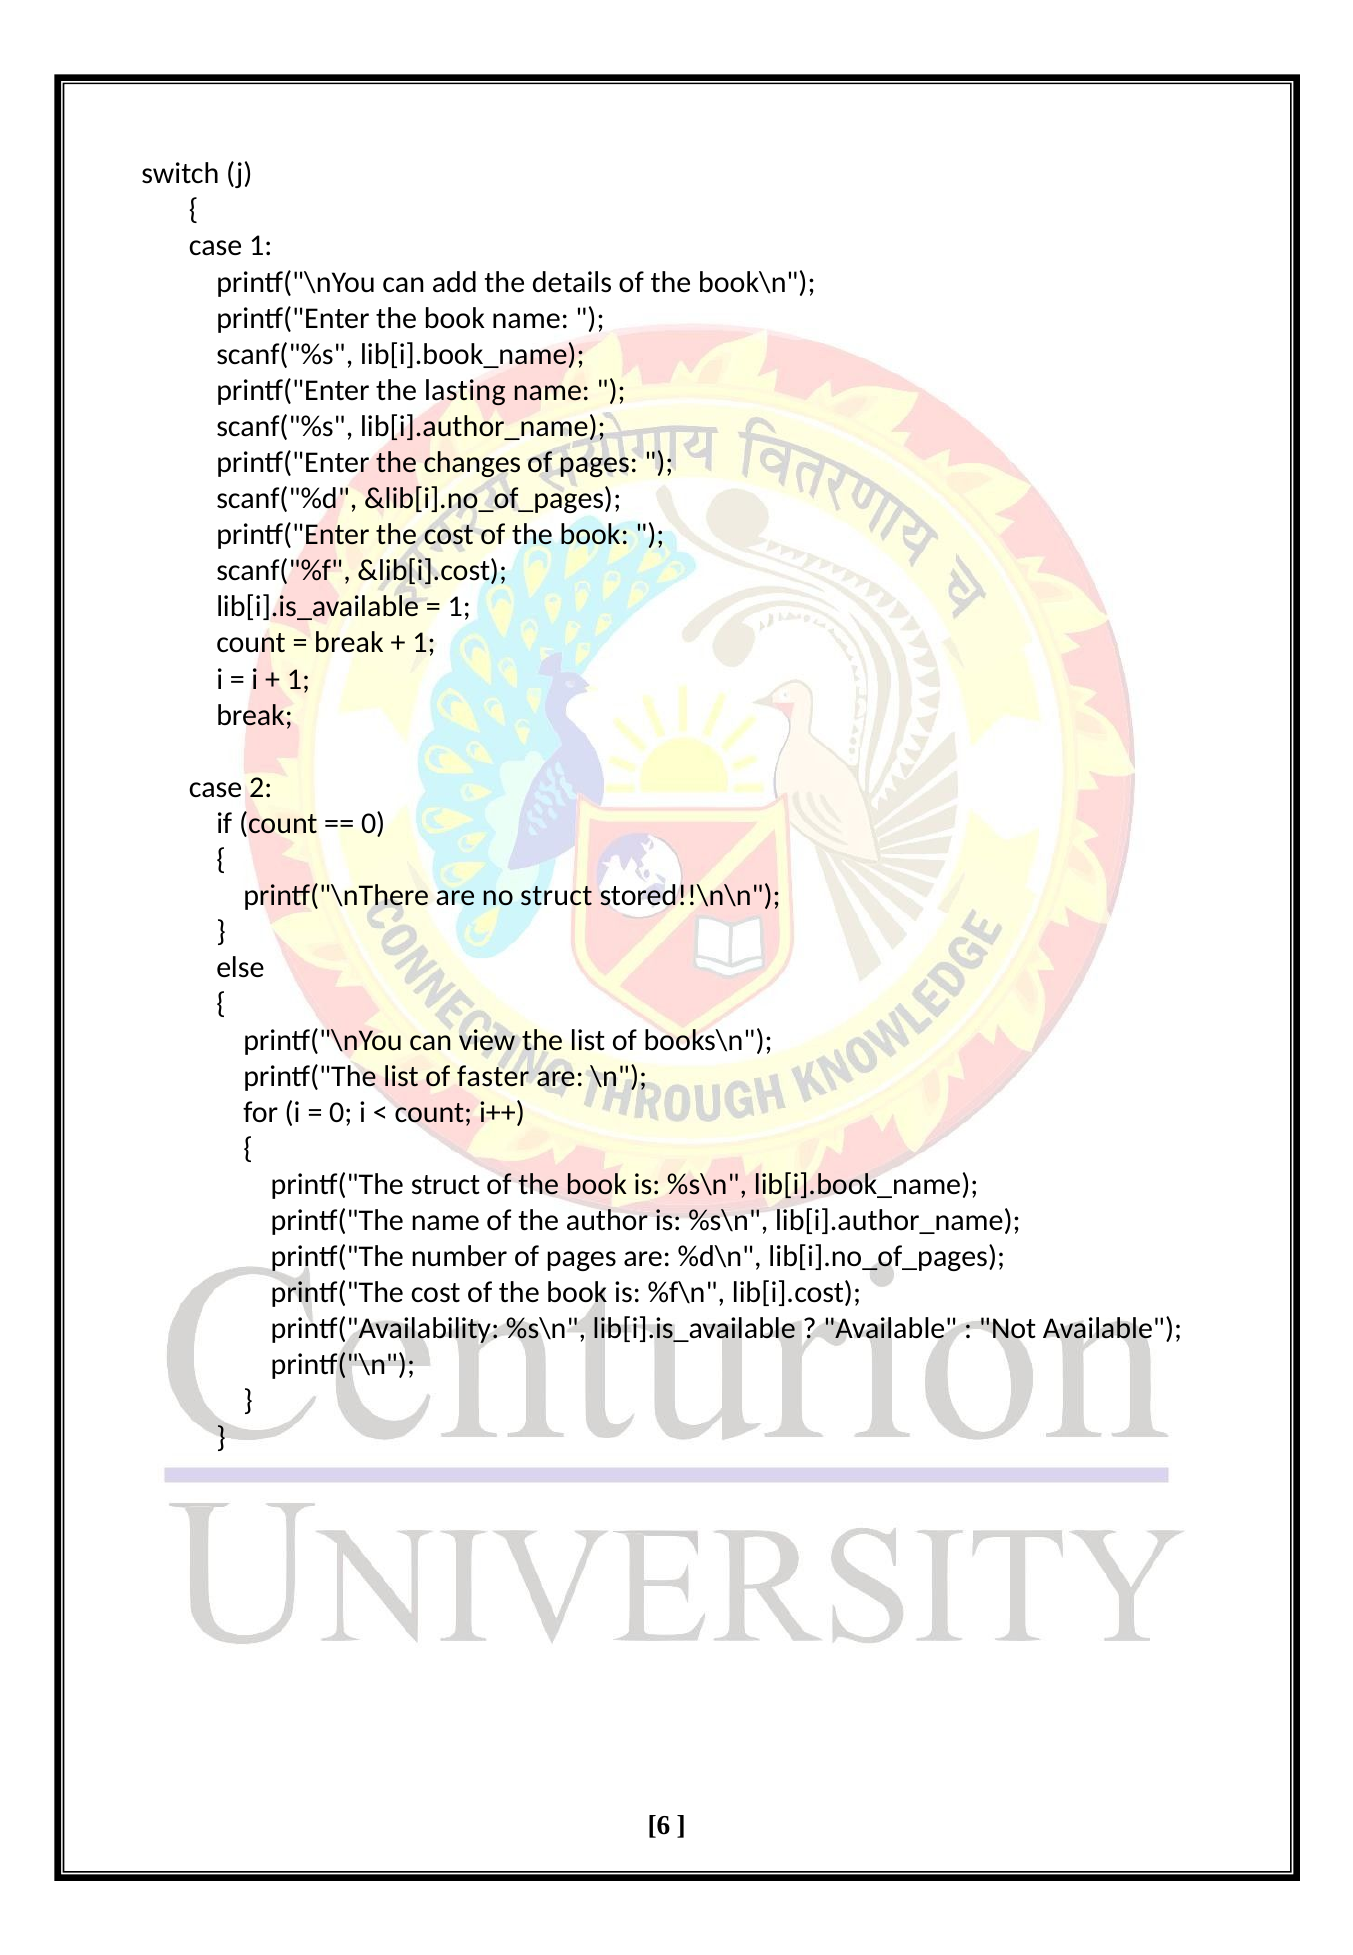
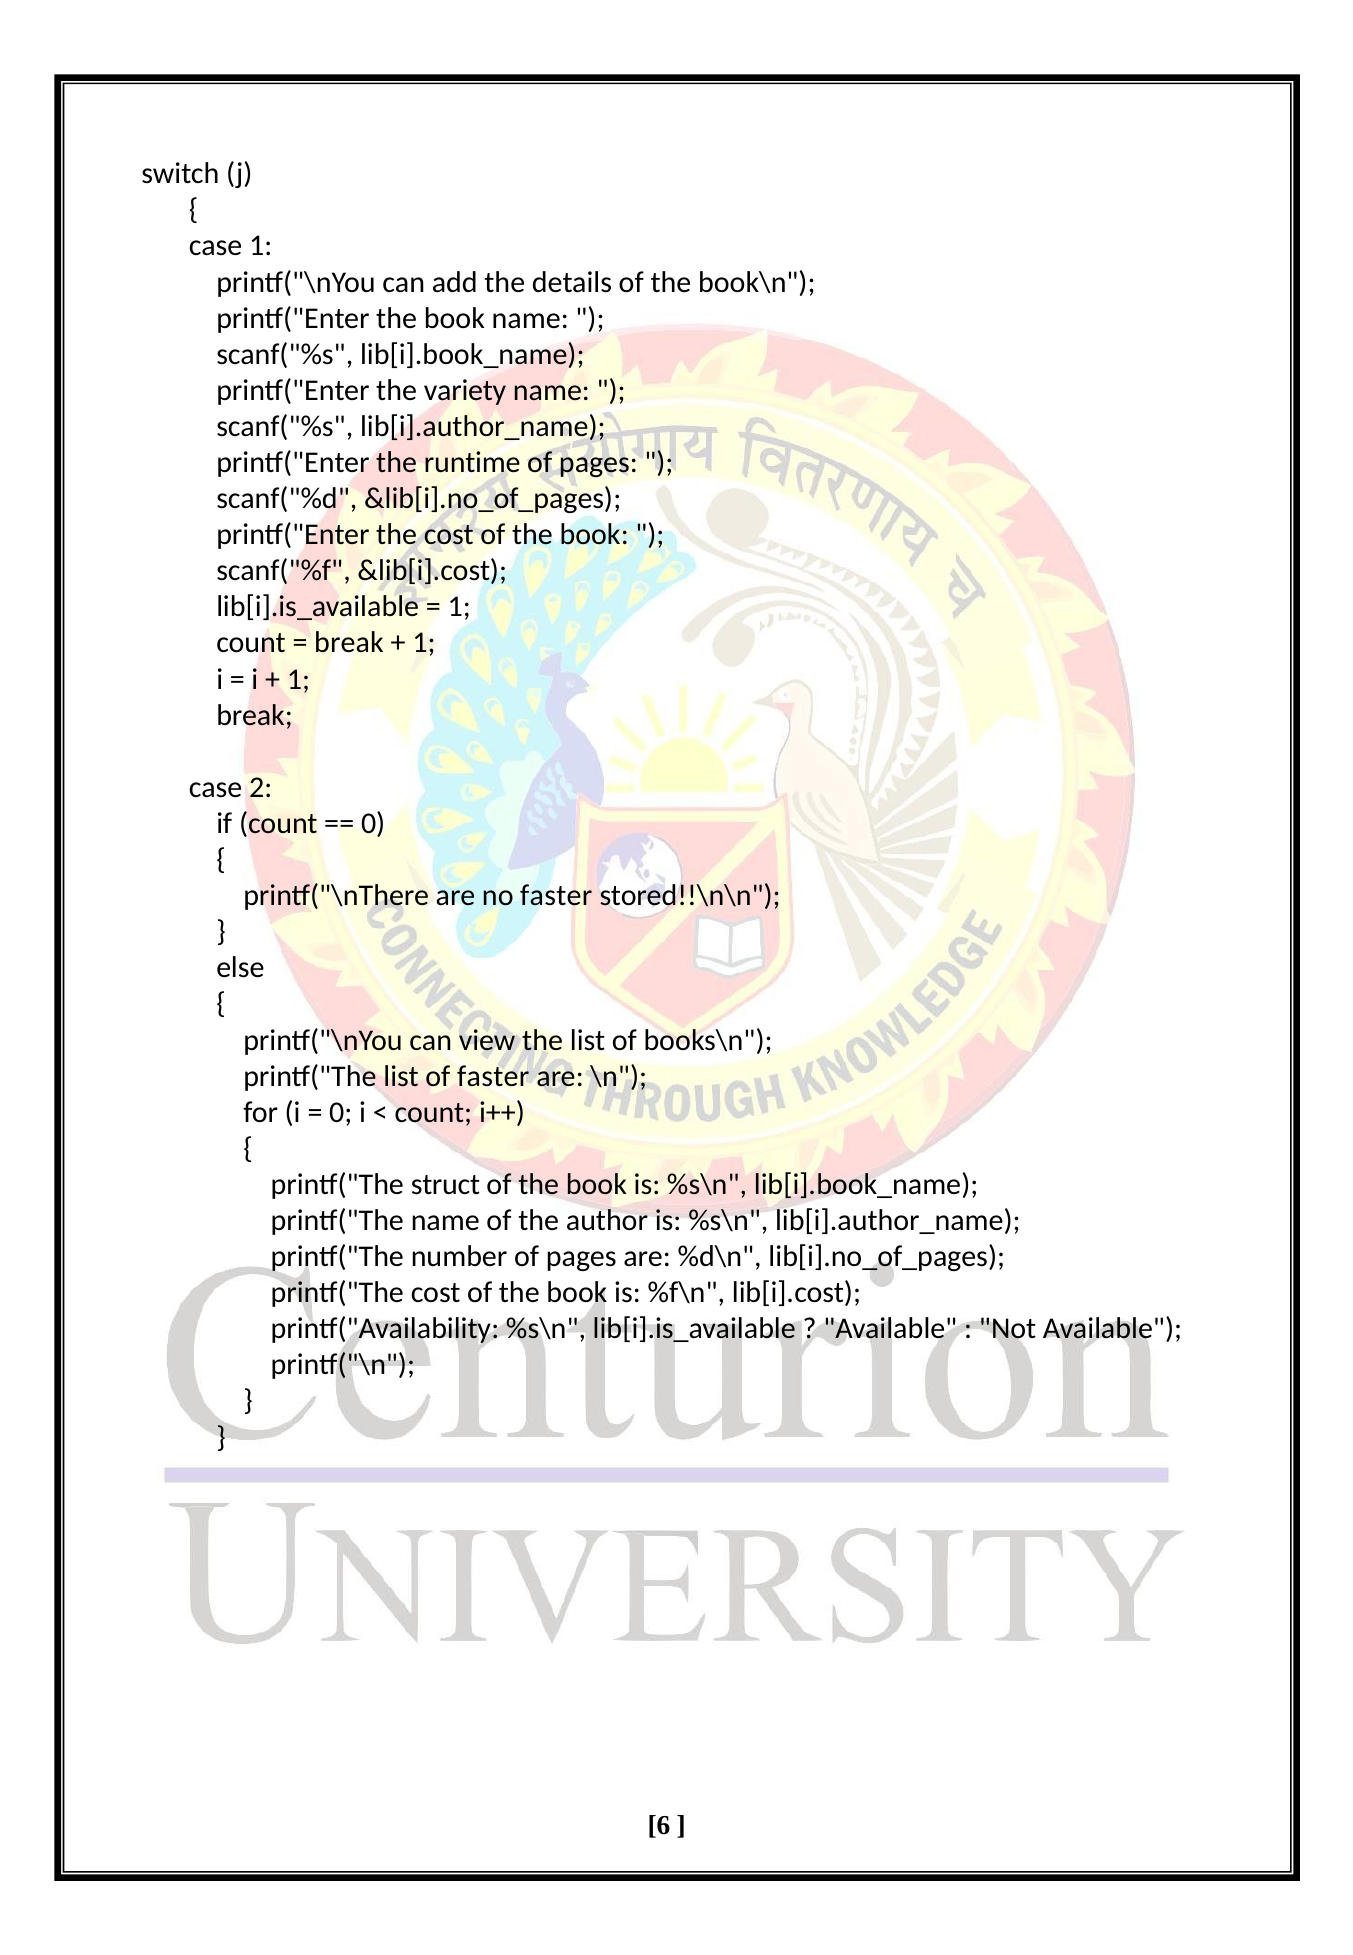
lasting: lasting -> variety
changes: changes -> runtime
no struct: struct -> faster
